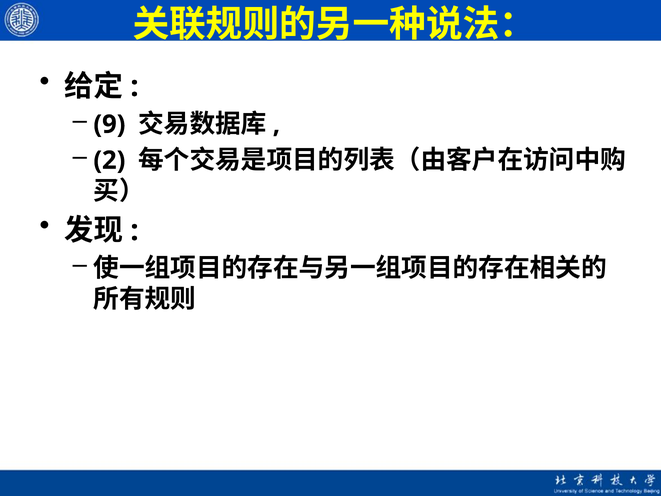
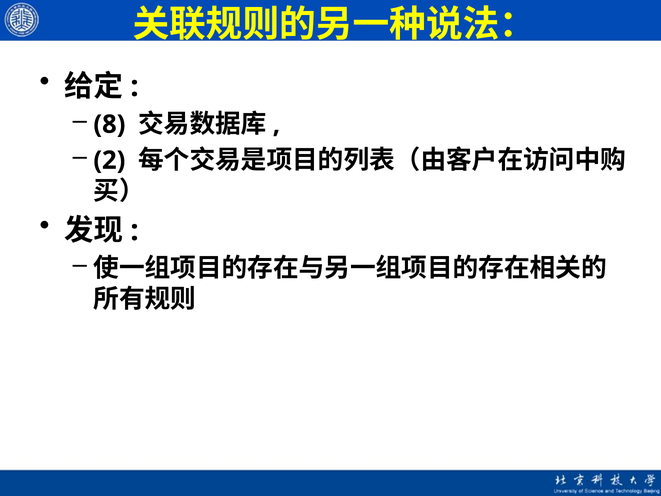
9: 9 -> 8
